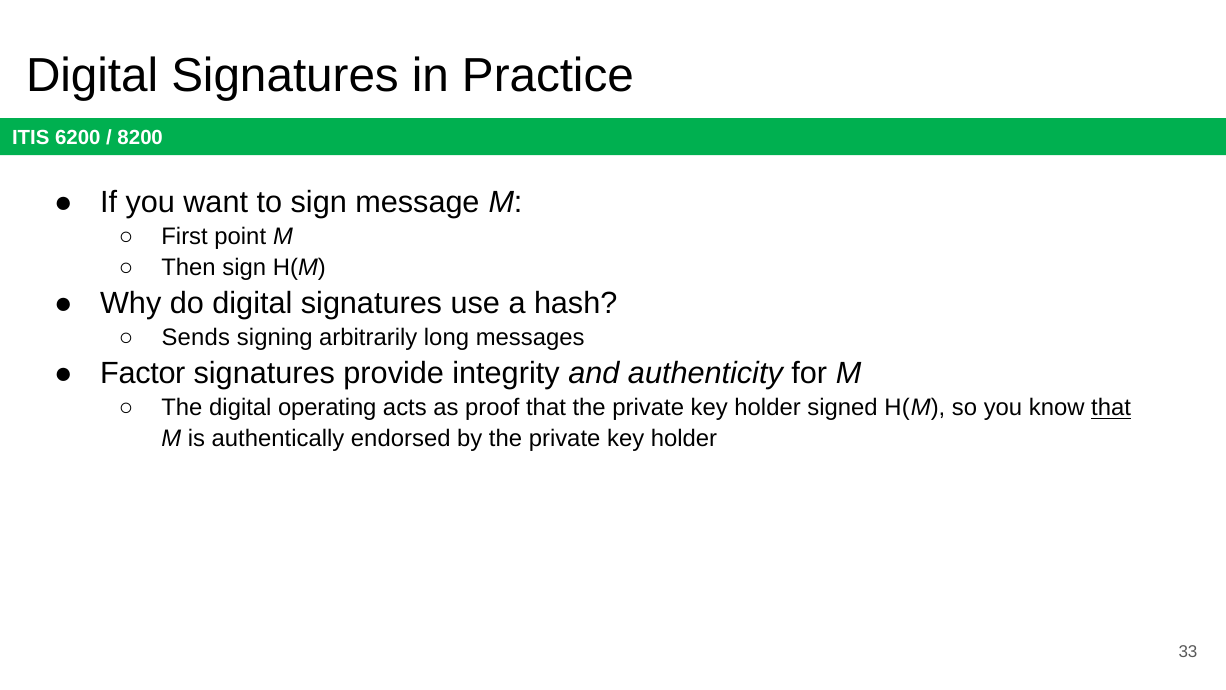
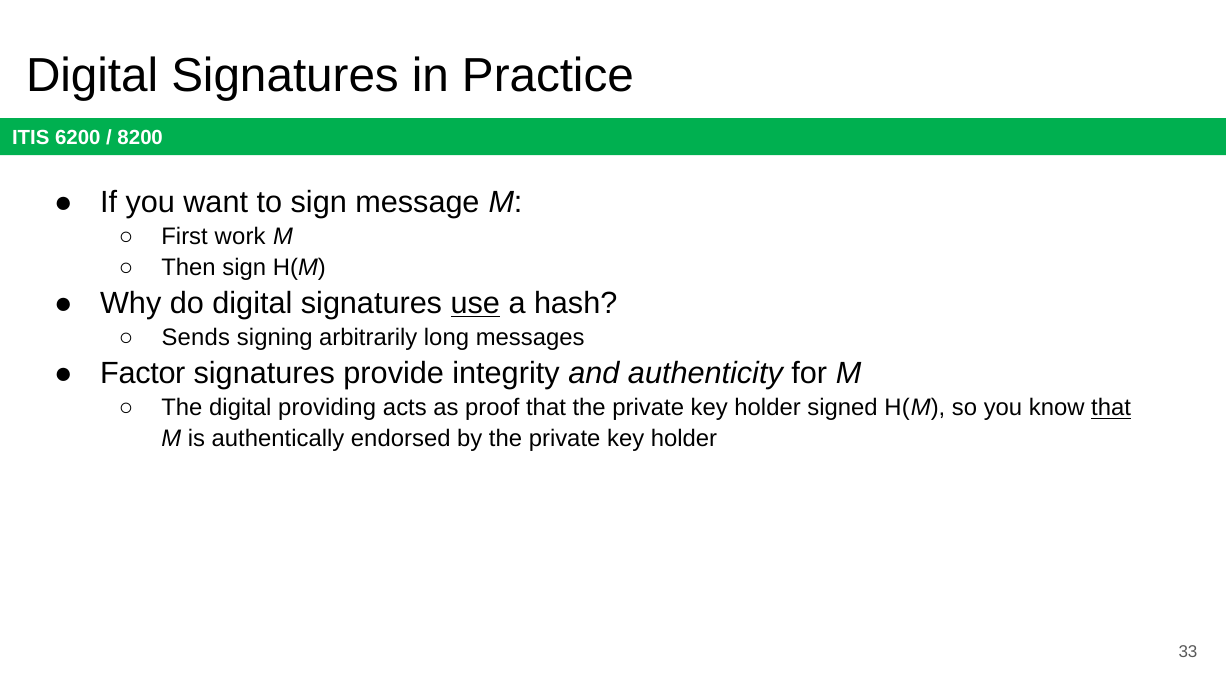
point: point -> work
use underline: none -> present
operating: operating -> providing
